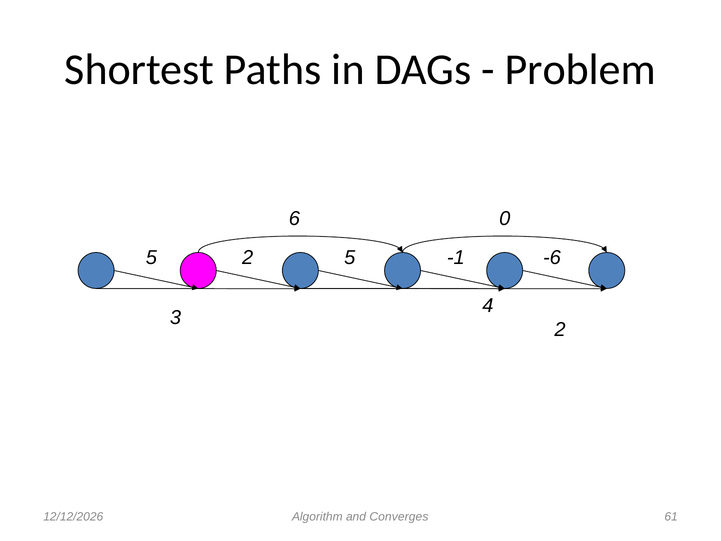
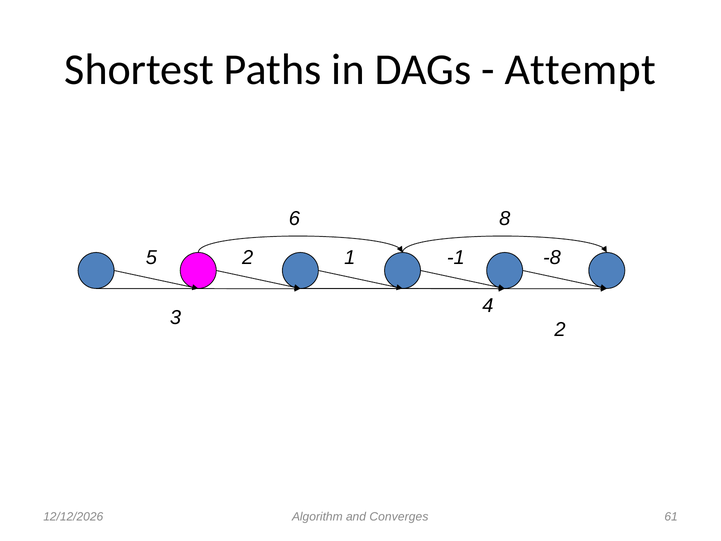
Problem: Problem -> Attempt
0: 0 -> 8
2 5: 5 -> 1
-6: -6 -> -8
